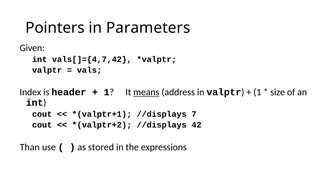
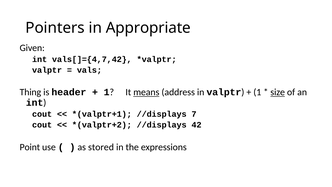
Parameters: Parameters -> Appropriate
Index: Index -> Thing
size underline: none -> present
Than: Than -> Point
